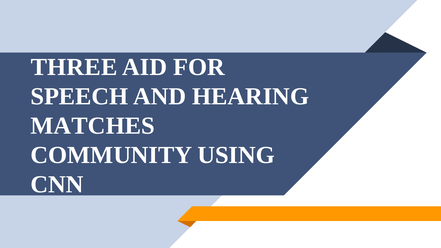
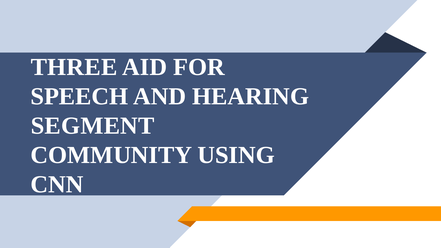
MATCHES: MATCHES -> SEGMENT
